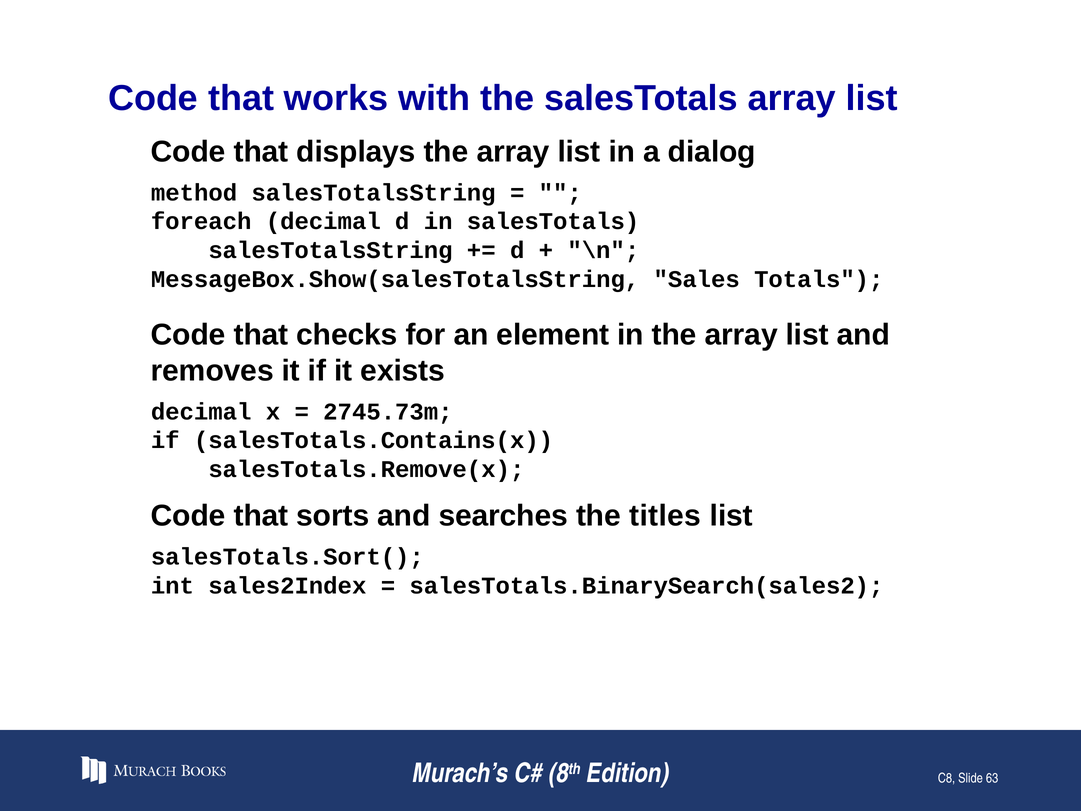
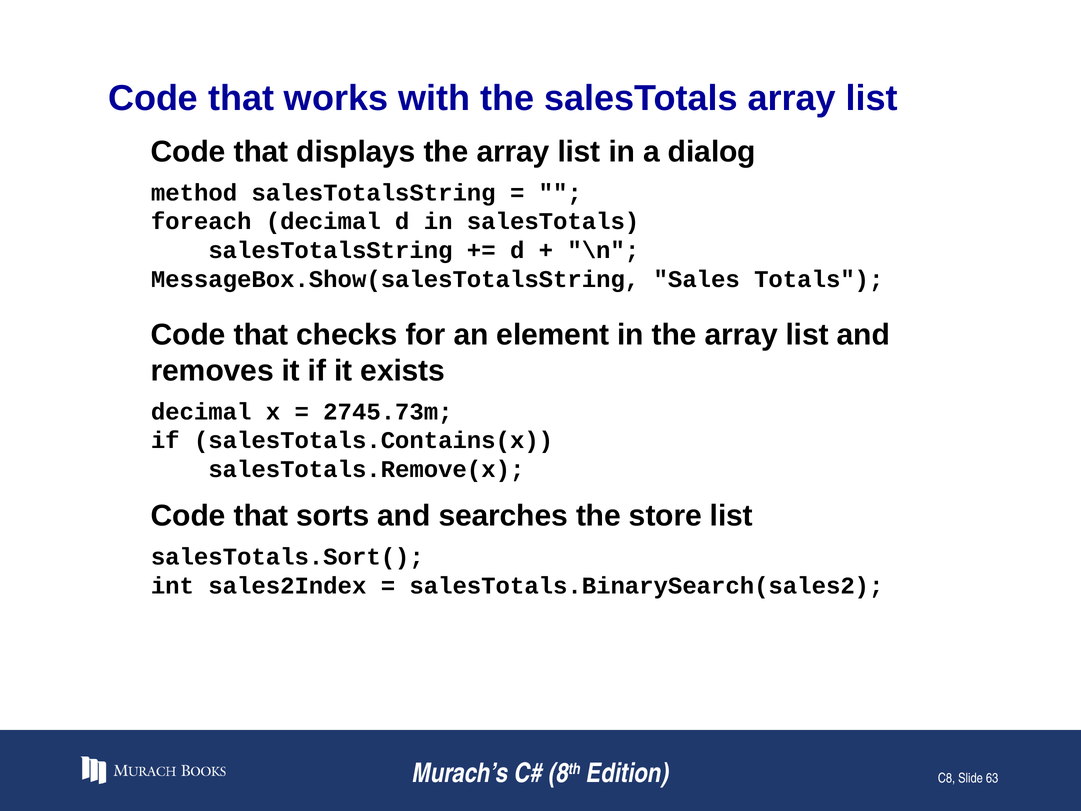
titles: titles -> store
